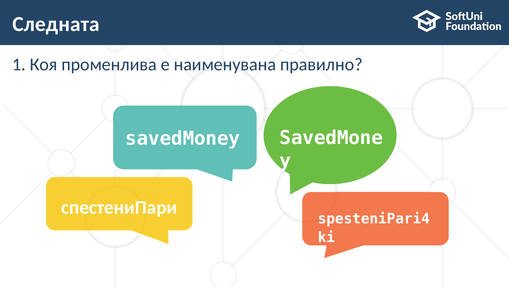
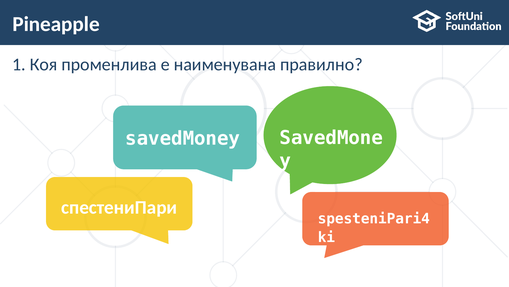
Следната: Следната -> Pineapple
